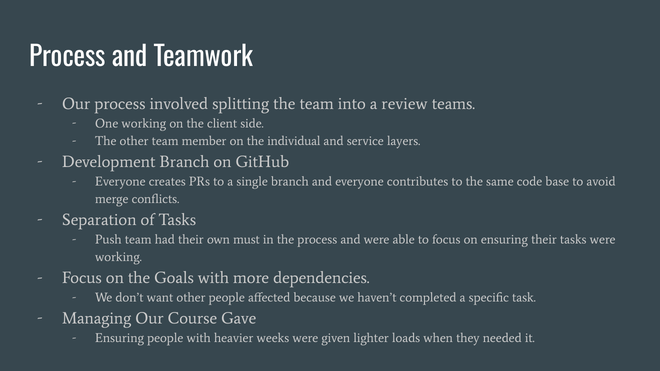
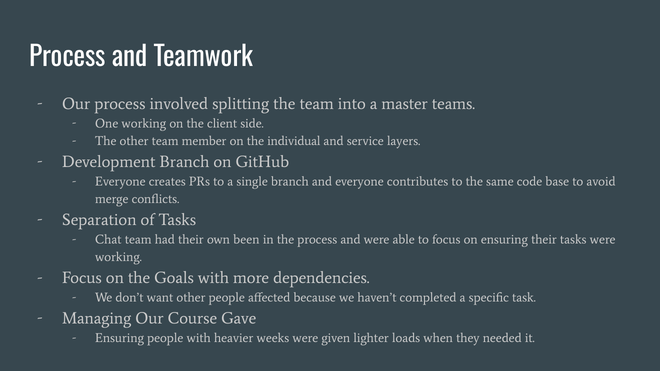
review: review -> master
Push: Push -> Chat
must: must -> been
